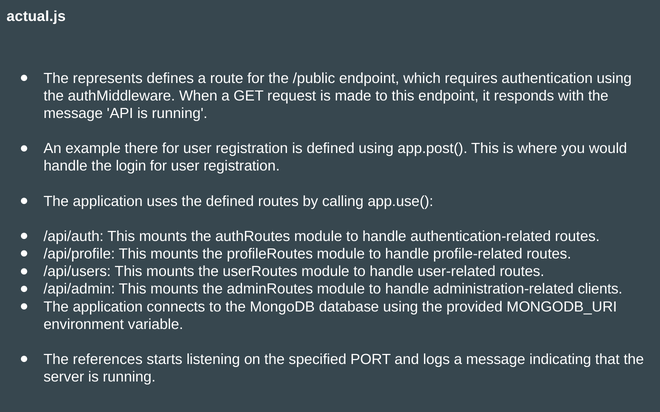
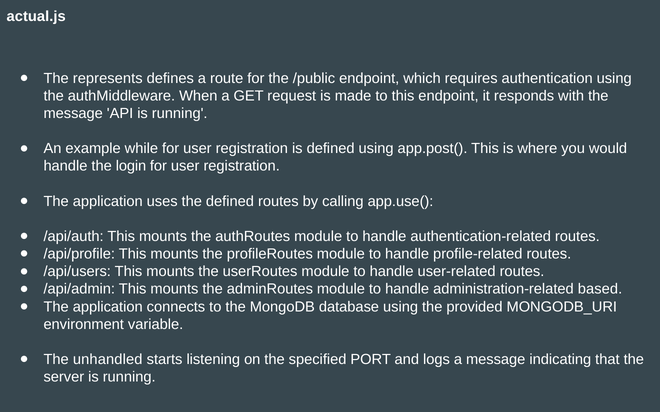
there: there -> while
clients: clients -> based
references: references -> unhandled
